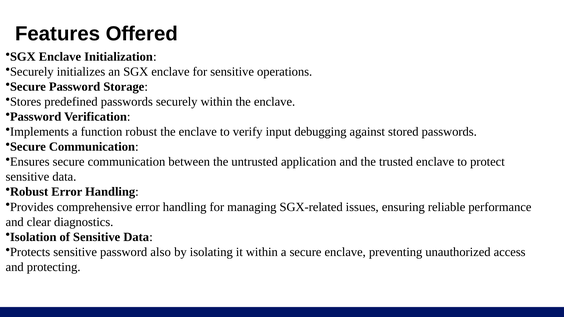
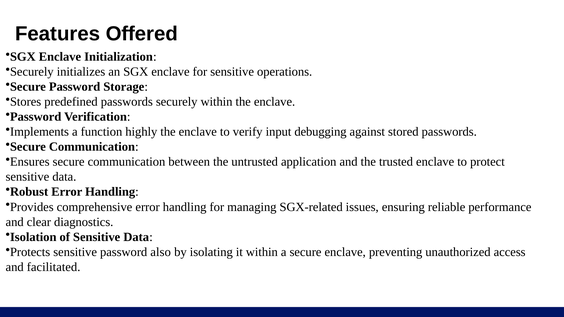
function robust: robust -> highly
protecting: protecting -> facilitated
